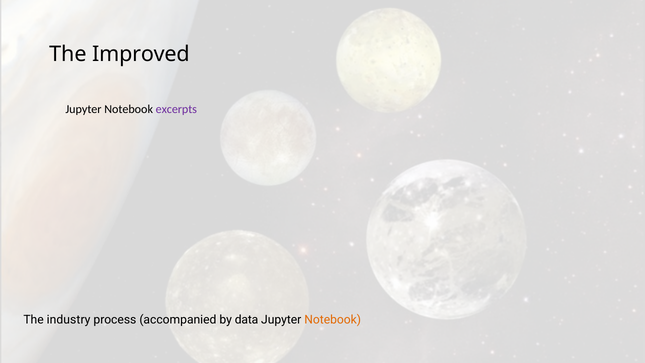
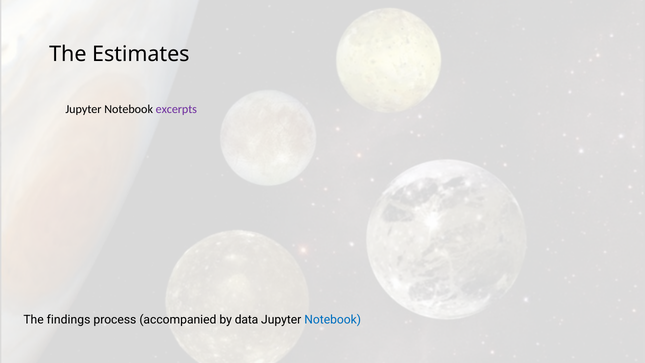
Improved: Improved -> Estimates
industry: industry -> findings
Notebook at (333, 320) colour: orange -> blue
